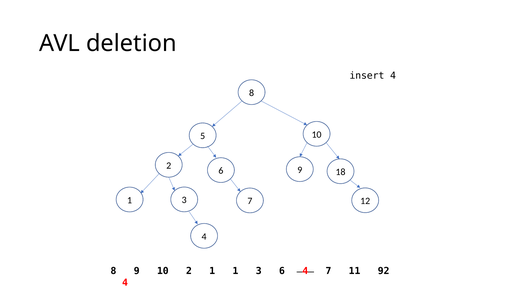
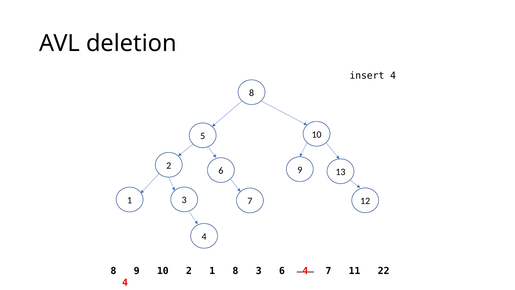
18: 18 -> 13
1 1: 1 -> 8
92: 92 -> 22
